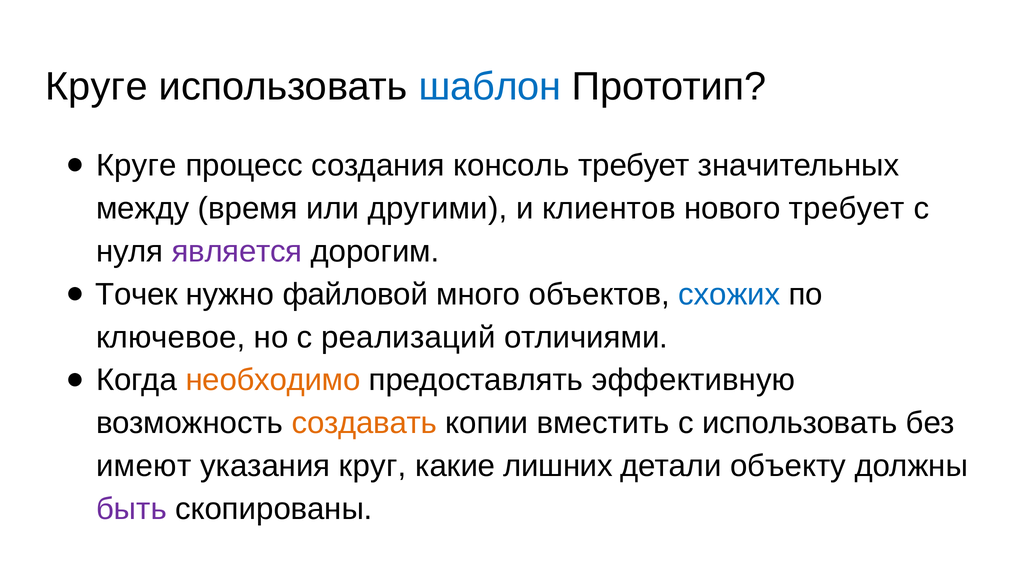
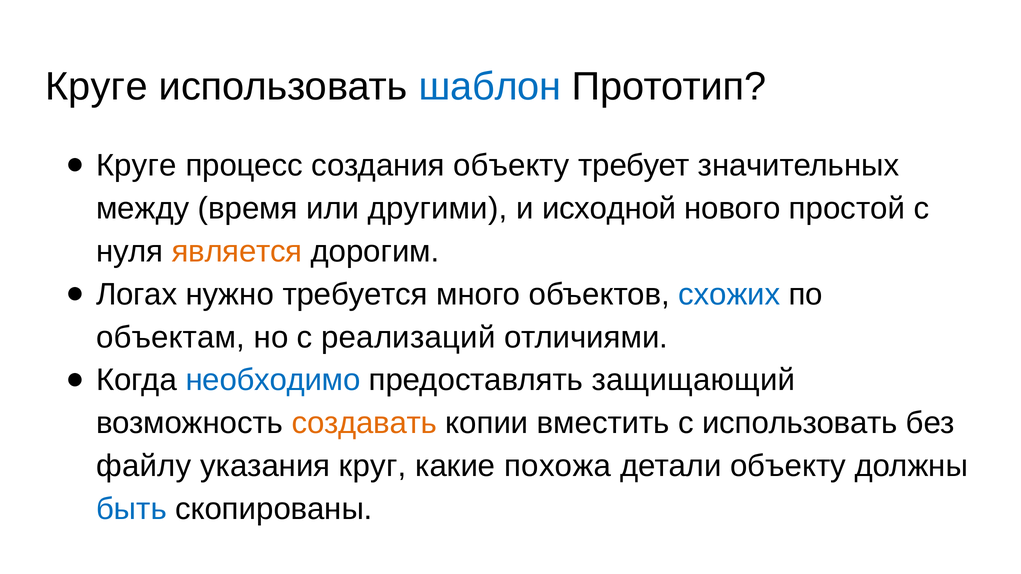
создания консоль: консоль -> объекту
клиентов: клиентов -> исходной
нового требует: требует -> простой
является colour: purple -> orange
Точек: Точек -> Логах
файловой: файловой -> требуется
ключевое: ключевое -> объектам
необходимо colour: orange -> blue
эффективную: эффективную -> защищающий
имеют: имеют -> файлу
лишних: лишних -> похожа
быть colour: purple -> blue
